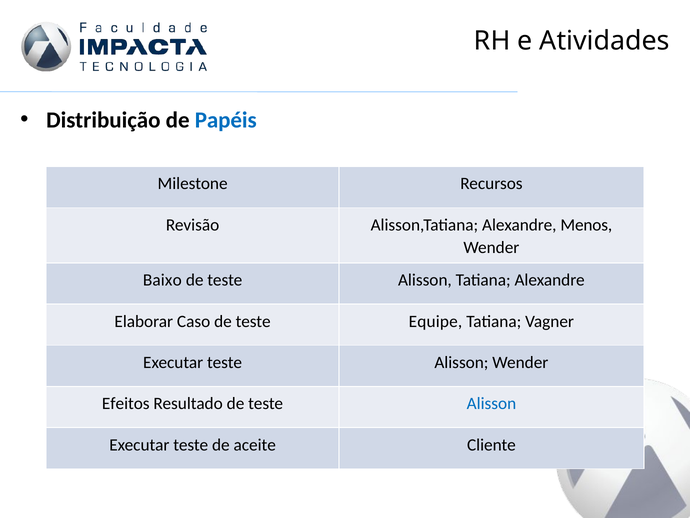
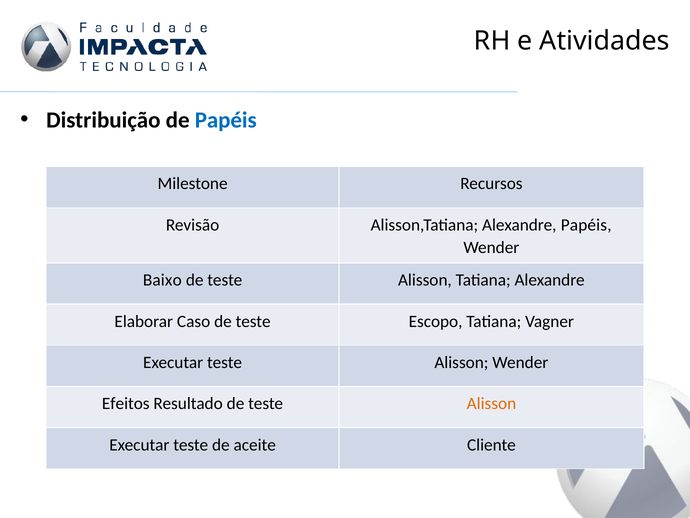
Alexandre Menos: Menos -> Papéis
Equipe: Equipe -> Escopo
Alisson at (491, 403) colour: blue -> orange
